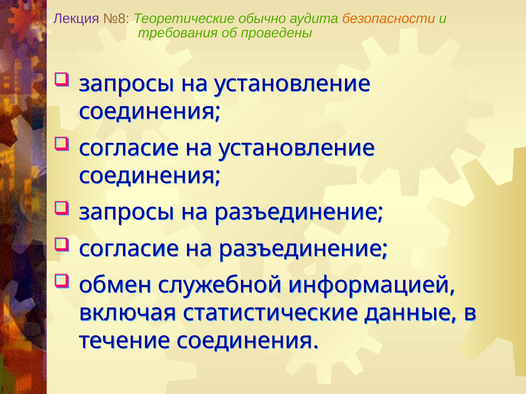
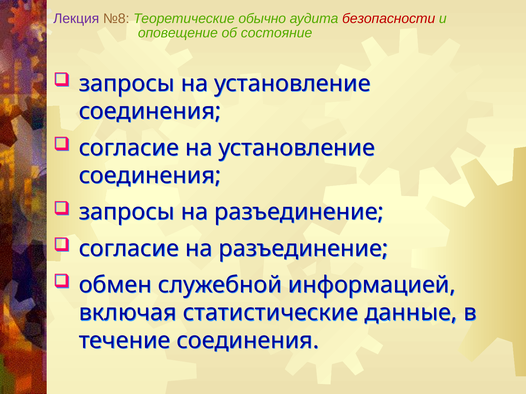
безопасности colour: orange -> red
требования: требования -> оповещение
проведены: проведены -> состояние
